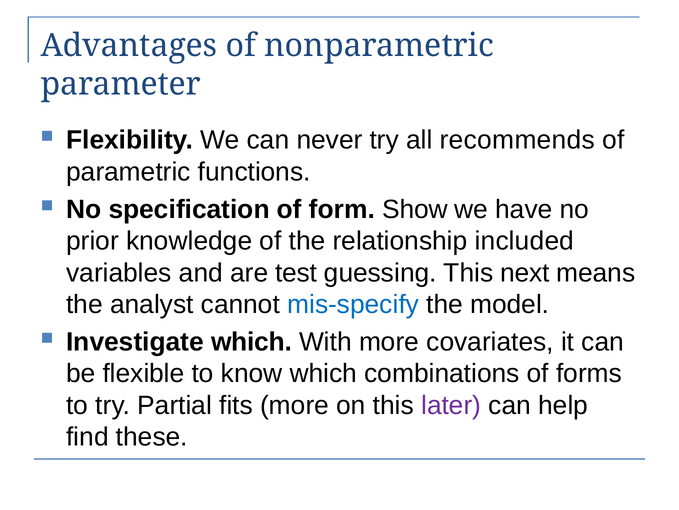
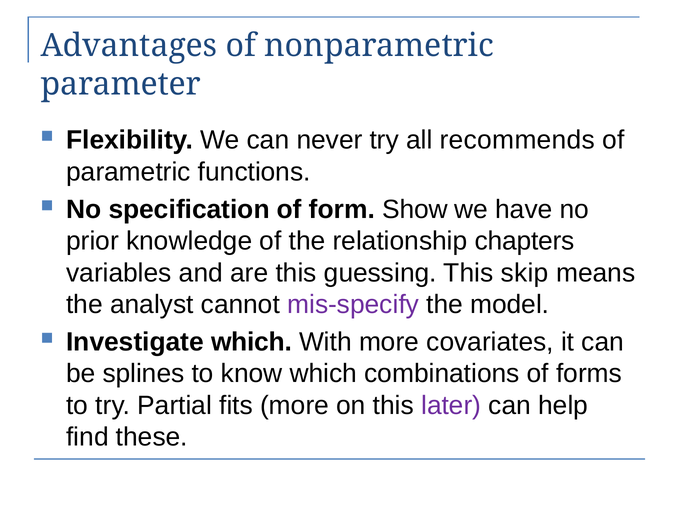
included: included -> chapters
are test: test -> this
next: next -> skip
mis-specify colour: blue -> purple
flexible: flexible -> splines
